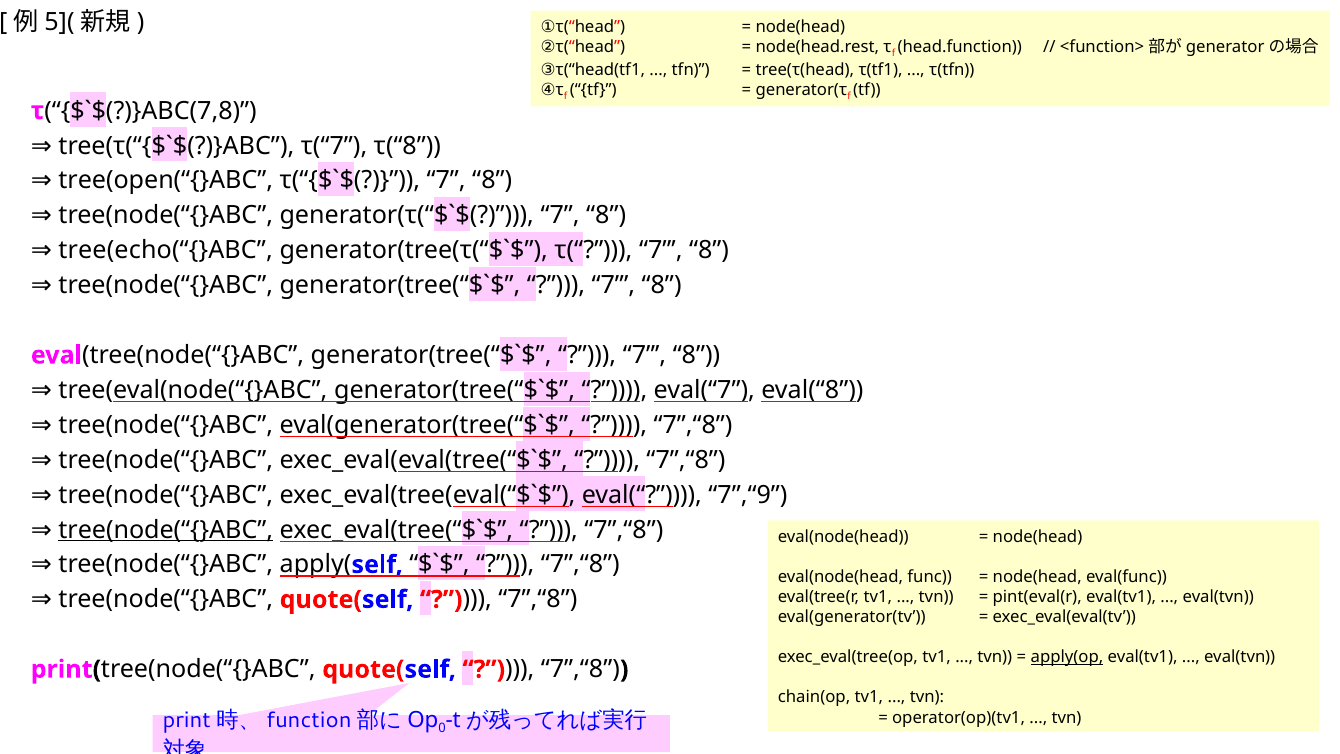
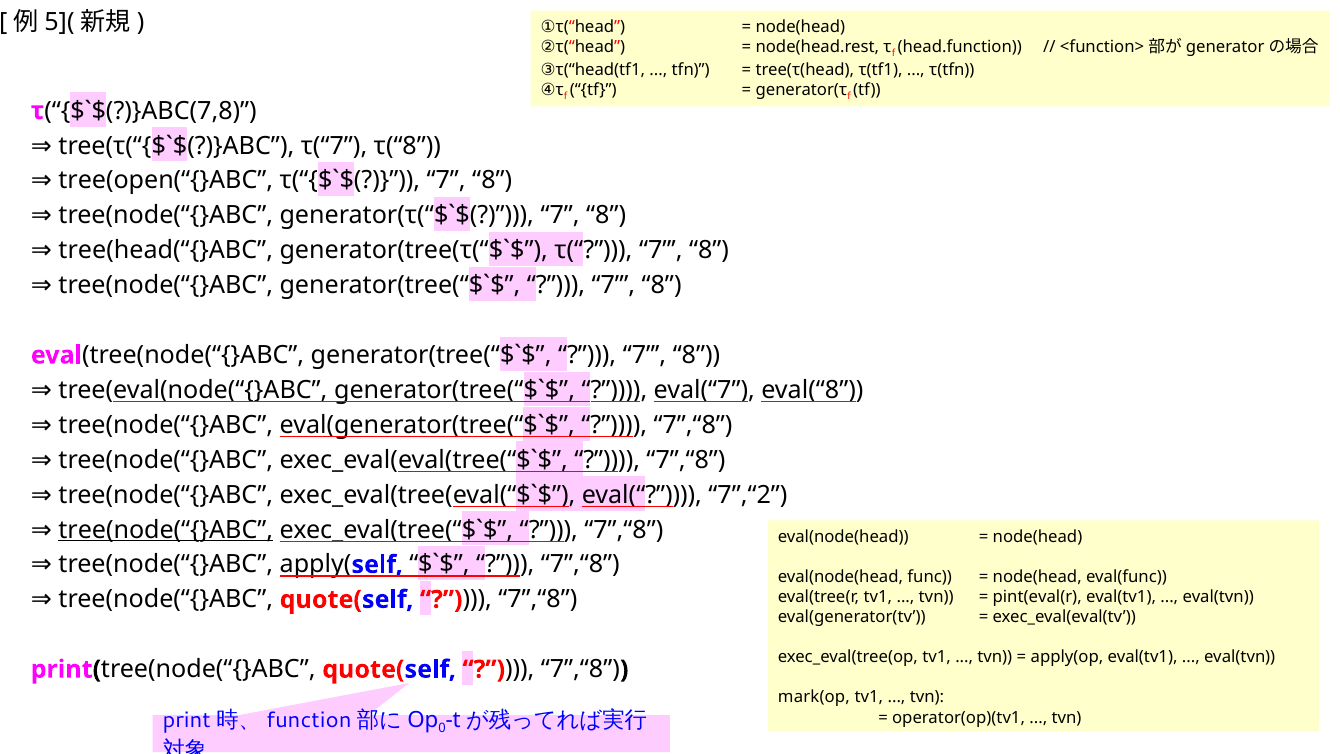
tree(echo(“{}ABC: tree(echo(“{}ABC -> tree(head(“{}ABC
7”,“9: 7”,“9 -> 7”,“2
apply(op underline: present -> none
chain(op: chain(op -> mark(op
